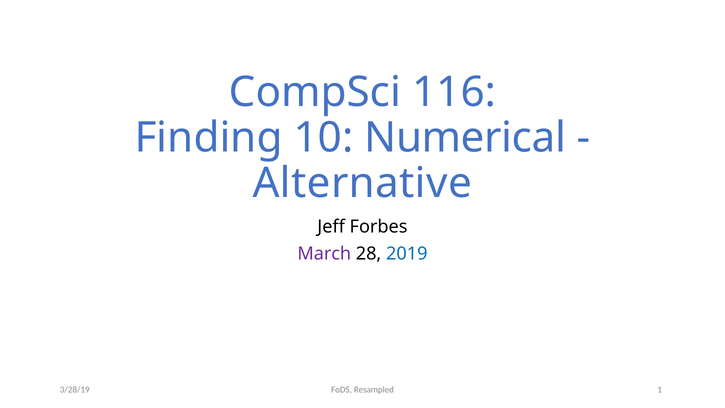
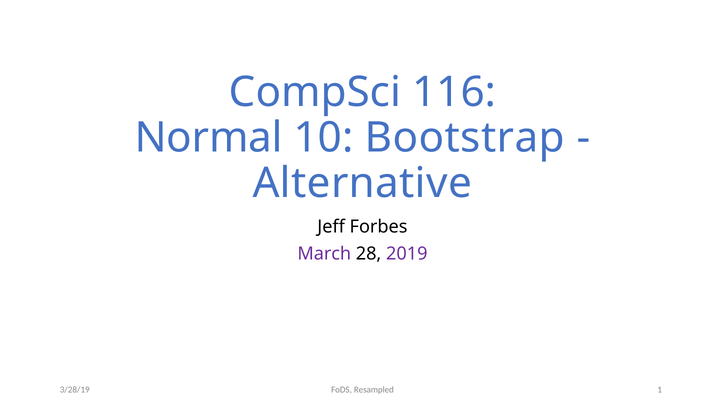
Finding: Finding -> Normal
Numerical: Numerical -> Bootstrap
2019 colour: blue -> purple
